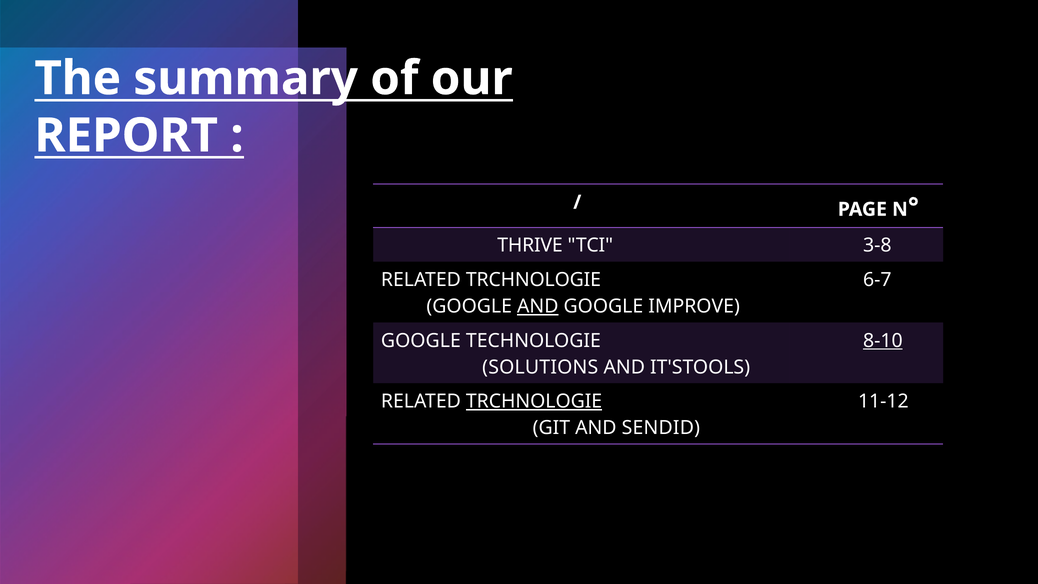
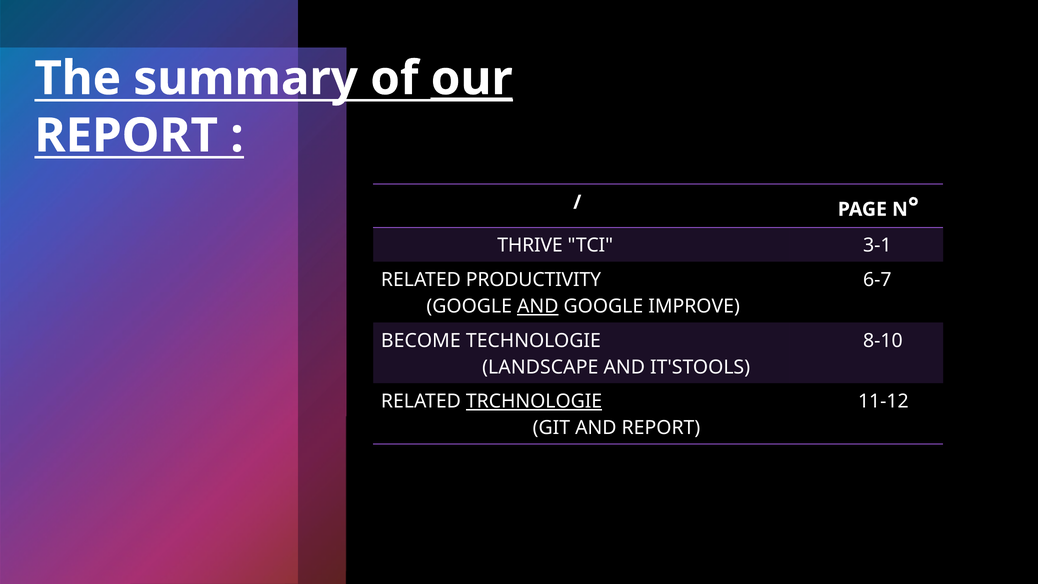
our underline: none -> present
3-8: 3-8 -> 3-1
TRCHNOLOGIE at (533, 280): TRCHNOLOGIE -> PRODUCTIVITY
GOOGLE at (421, 341): GOOGLE -> BECOME
8-10 underline: present -> none
SOLUTIONS: SOLUTIONS -> LANDSCAPE
AND SENDID: SENDID -> REPORT
